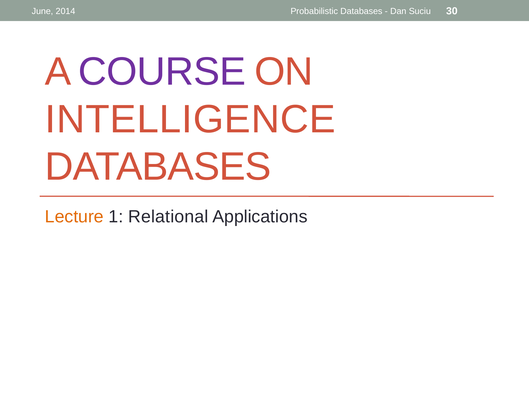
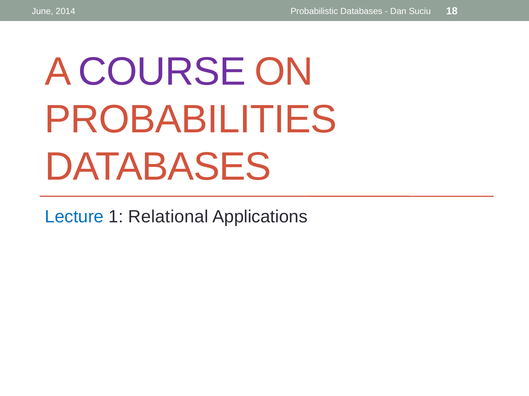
30: 30 -> 18
INTELLIGENCE: INTELLIGENCE -> PROBABILITIES
Lecture colour: orange -> blue
